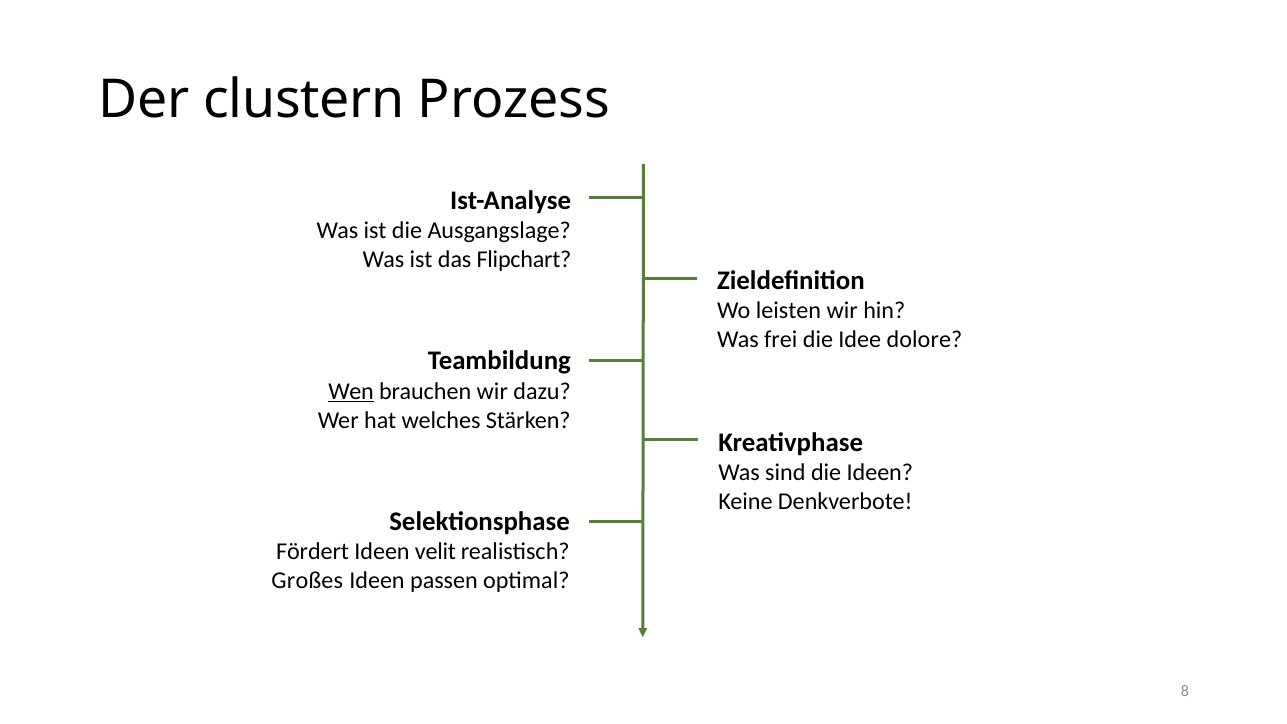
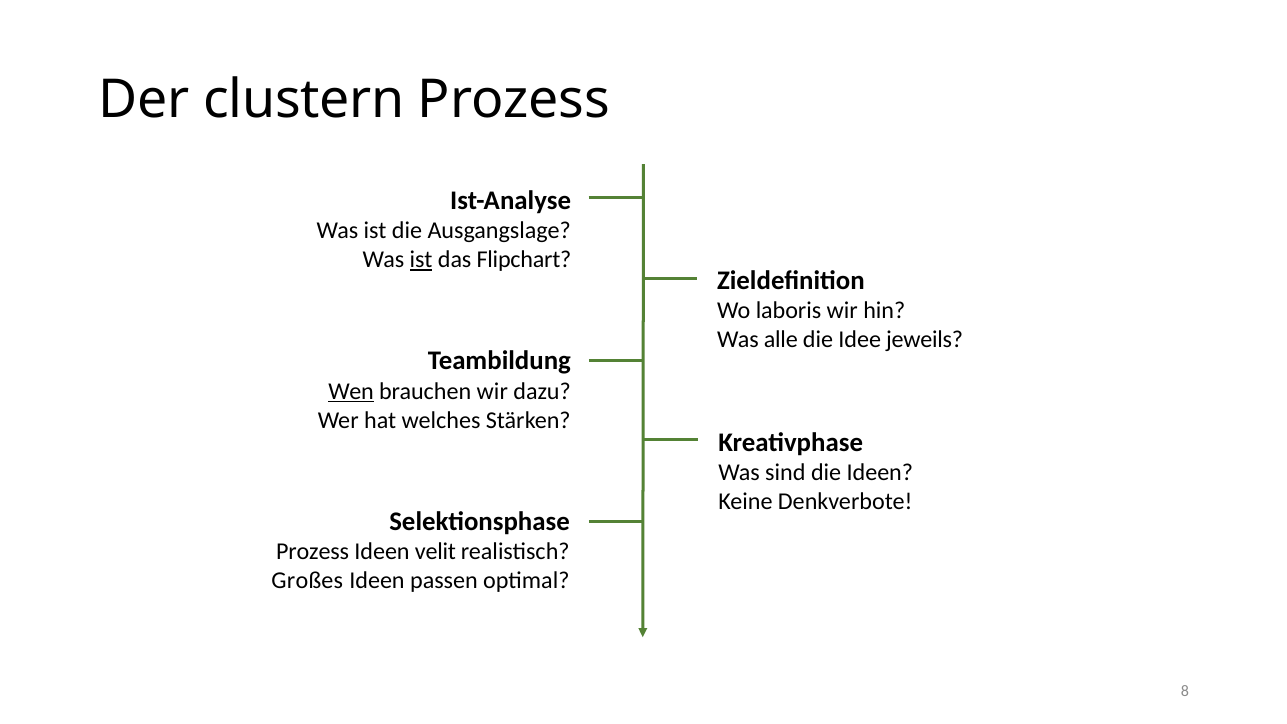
ist at (421, 260) underline: none -> present
leisten: leisten -> laboris
frei: frei -> alle
dolore: dolore -> jeweils
Fördert at (313, 552): Fördert -> Prozess
